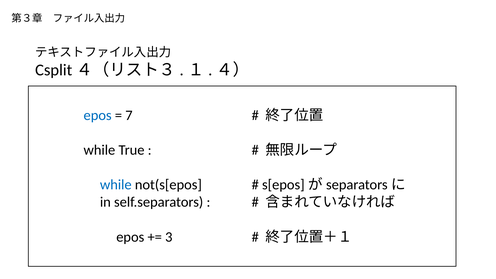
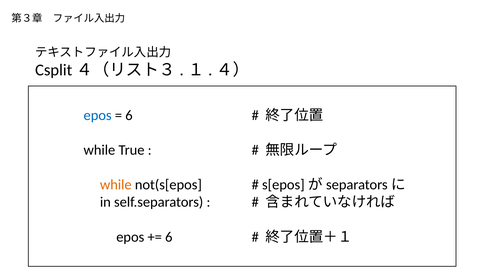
7 at (129, 115): 7 -> 6
while at (116, 185) colour: blue -> orange
3 at (169, 237): 3 -> 6
